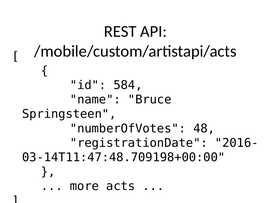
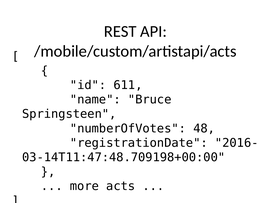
584: 584 -> 611
